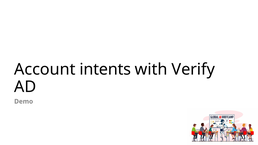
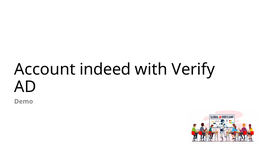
intents: intents -> indeed
